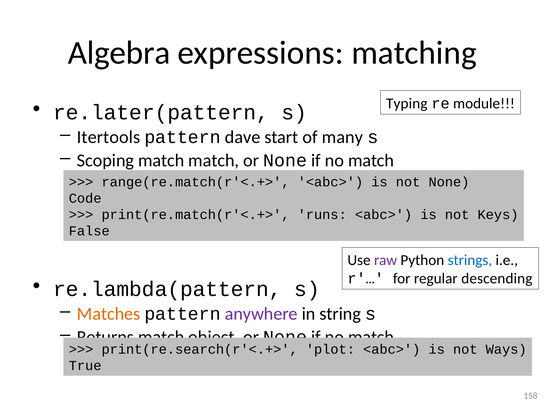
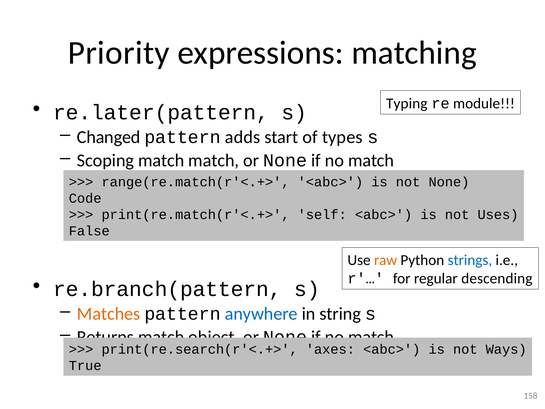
Algebra: Algebra -> Priority
Itertools: Itertools -> Changed
dave: dave -> adds
many: many -> types
runs: runs -> self
Keys: Keys -> Uses
raw colour: purple -> orange
re.lambda(pattern: re.lambda(pattern -> re.branch(pattern
anywhere colour: purple -> blue
plot: plot -> axes
